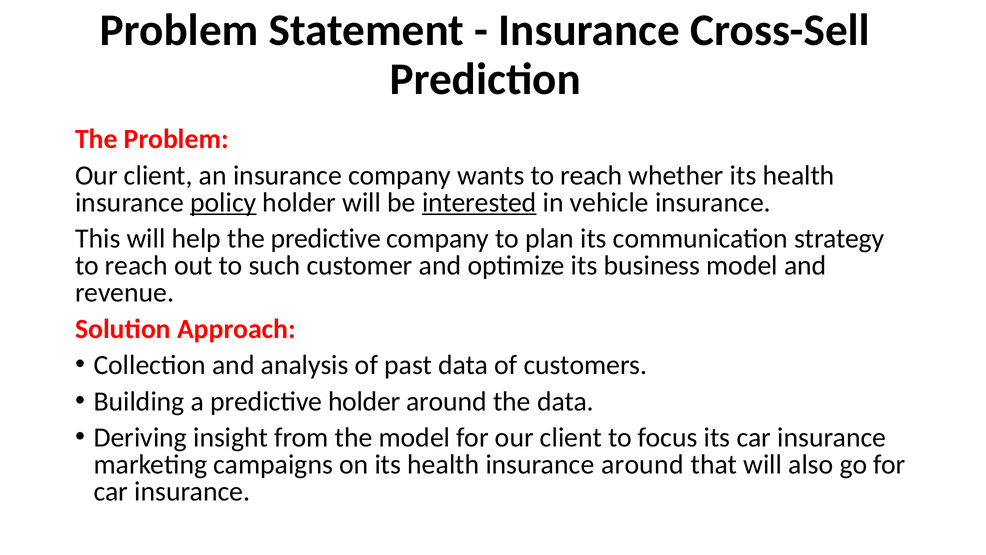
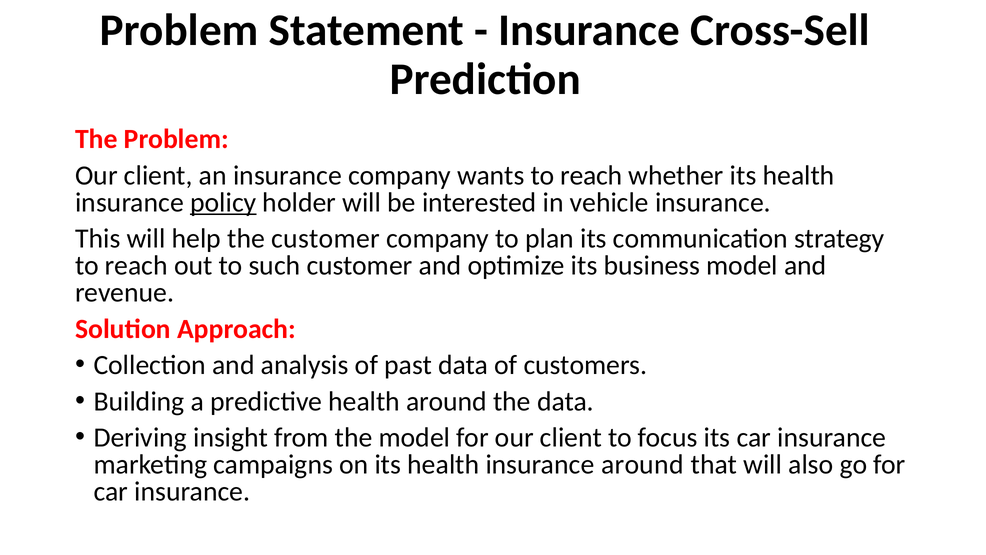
interested underline: present -> none
the predictive: predictive -> customer
predictive holder: holder -> health
